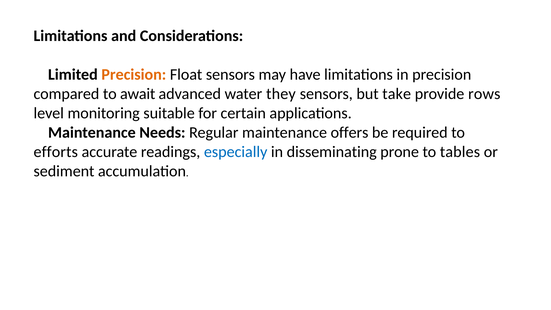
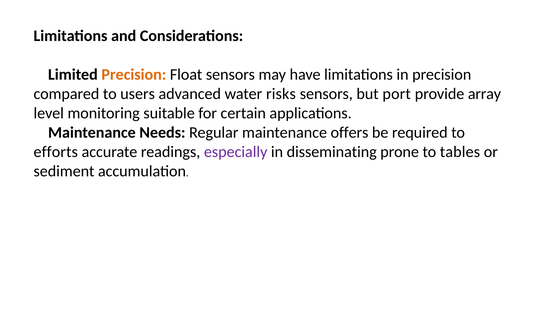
await: await -> users
they: they -> risks
take: take -> port
rows: rows -> array
especially colour: blue -> purple
